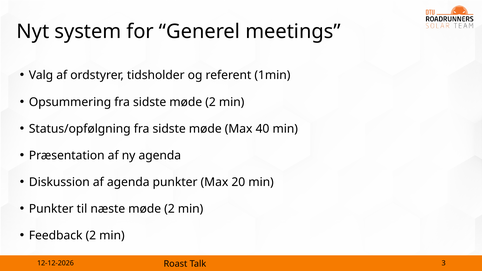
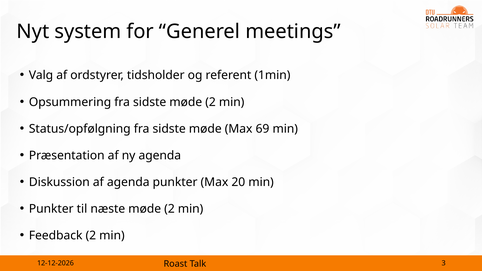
40: 40 -> 69
